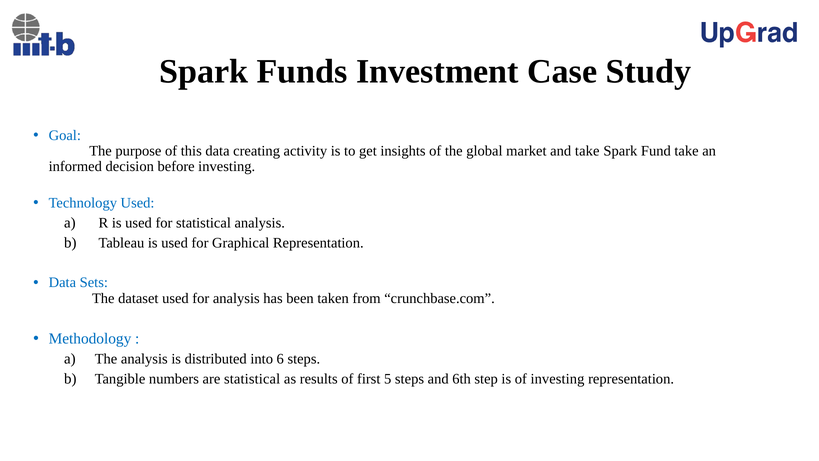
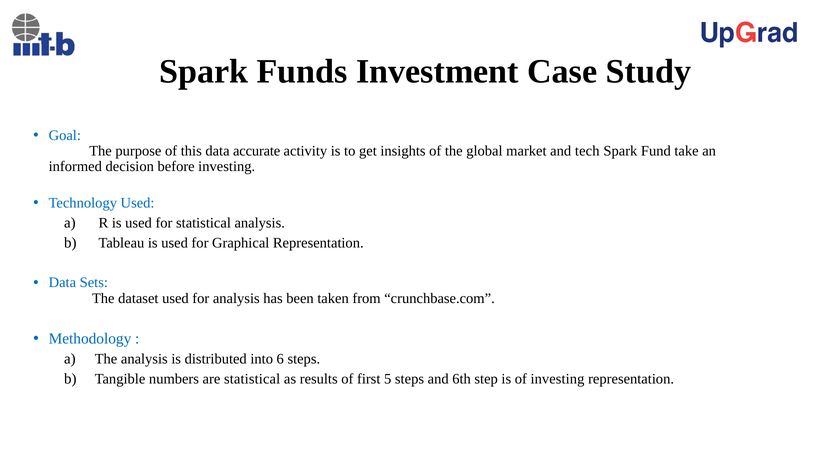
creating: creating -> accurate
and take: take -> tech
